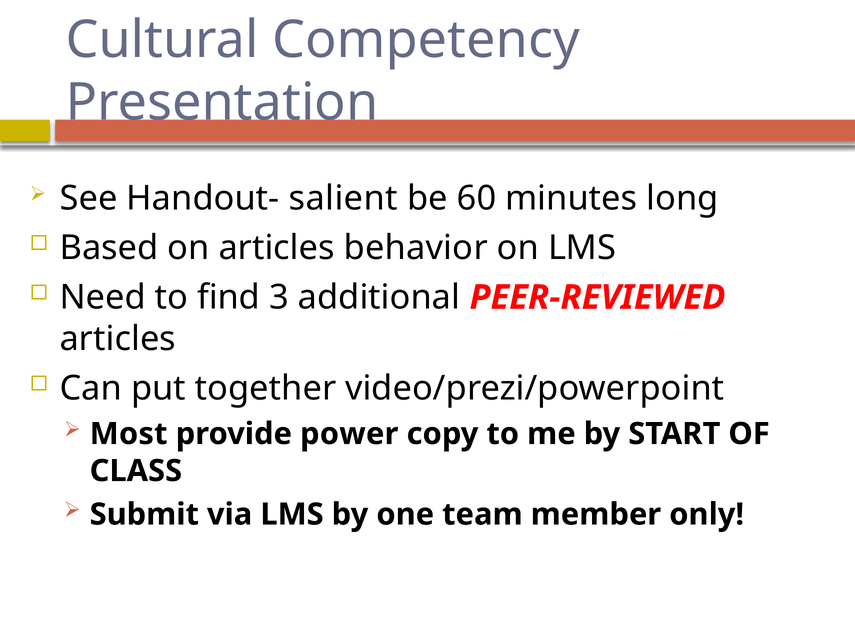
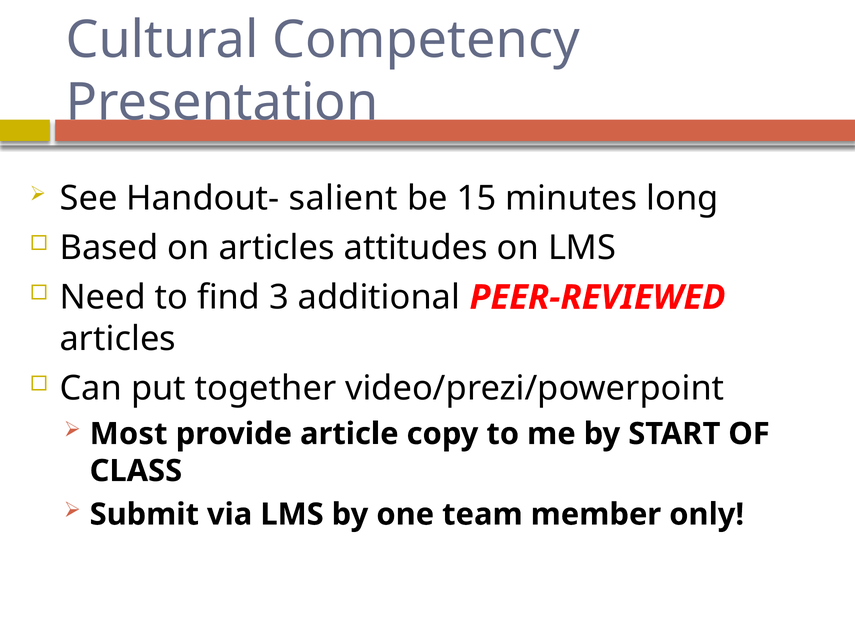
60: 60 -> 15
behavior: behavior -> attitudes
power: power -> article
